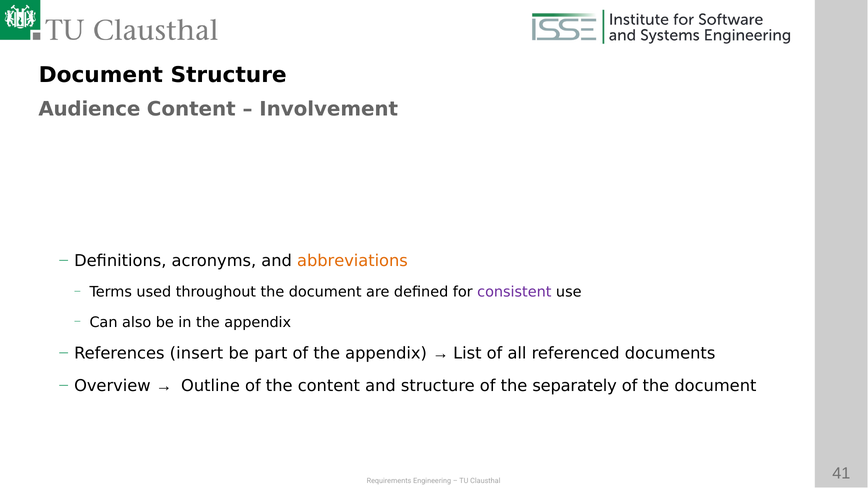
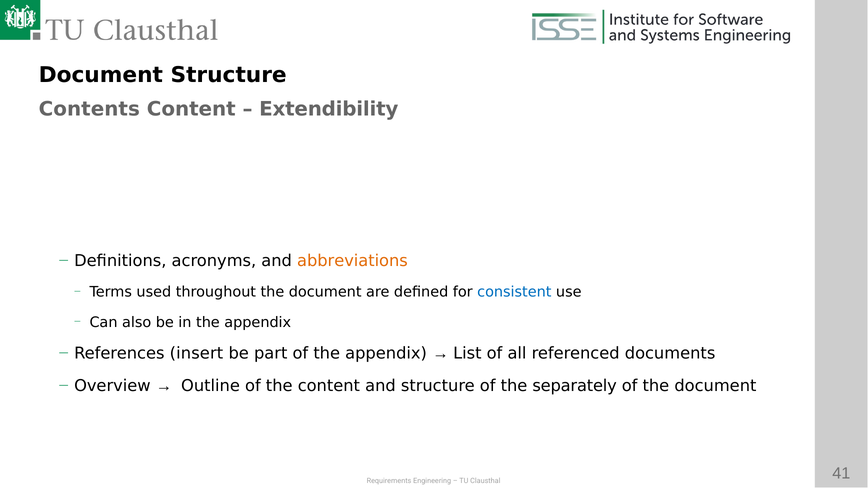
Audience: Audience -> Contents
Involvement: Involvement -> Extendibility
consistent colour: purple -> blue
